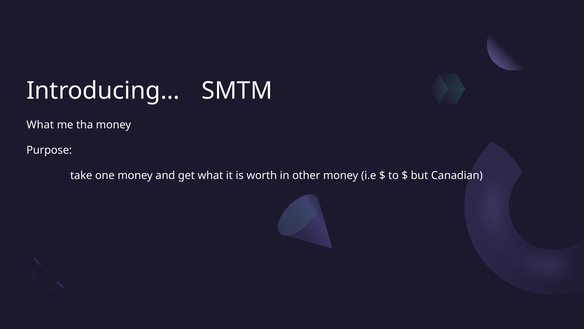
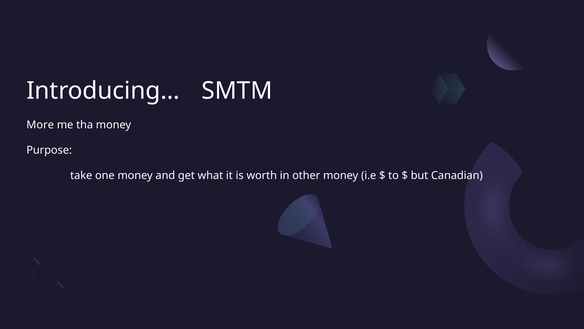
What at (40, 125): What -> More
